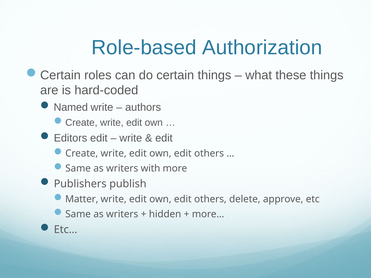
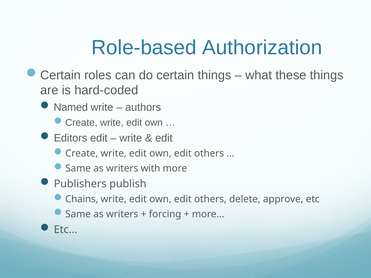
Matter: Matter -> Chains
hidden: hidden -> forcing
